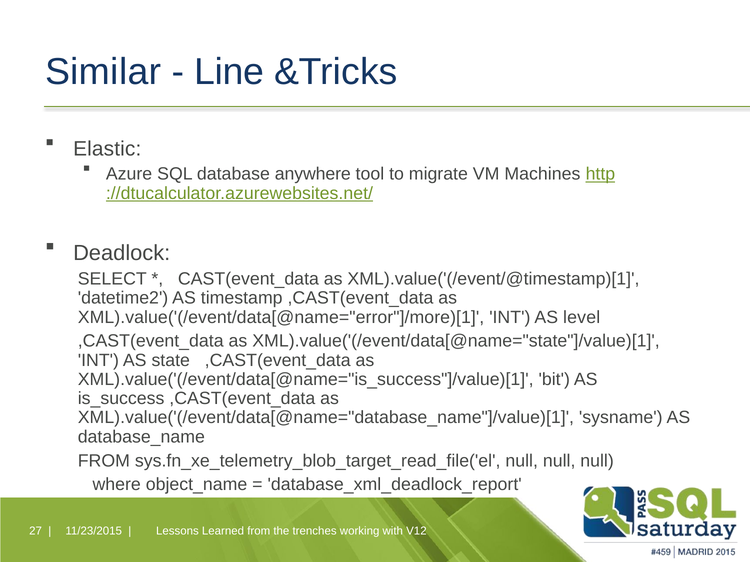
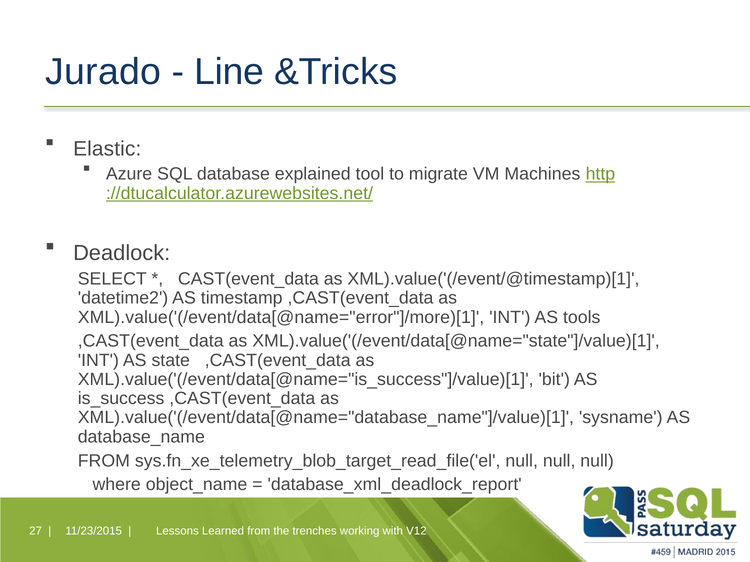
Similar: Similar -> Jurado
anywhere: anywhere -> explained
level: level -> tools
